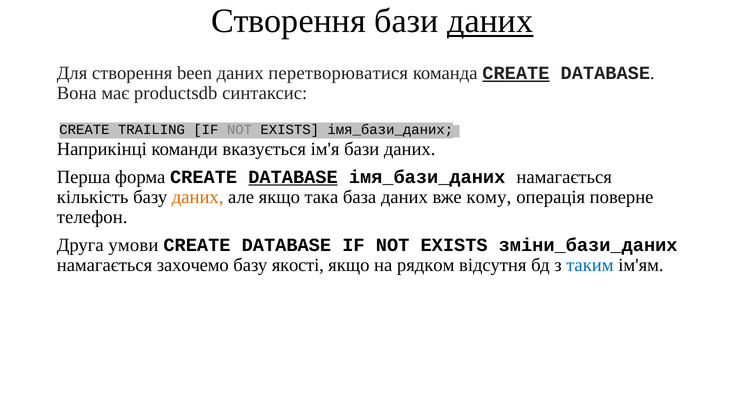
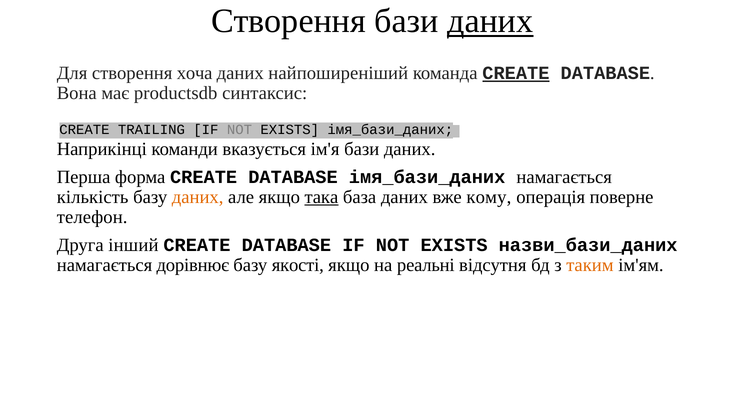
been: been -> хоча
перетворюватися: перетворюватися -> найпоширеніший
DATABASE at (293, 177) underline: present -> none
така underline: none -> present
умови: умови -> інший
зміни_бази_даних: зміни_бази_даних -> назви_бази_даних
захочемо: захочемо -> дорівнює
рядком: рядком -> реальні
таким colour: blue -> orange
